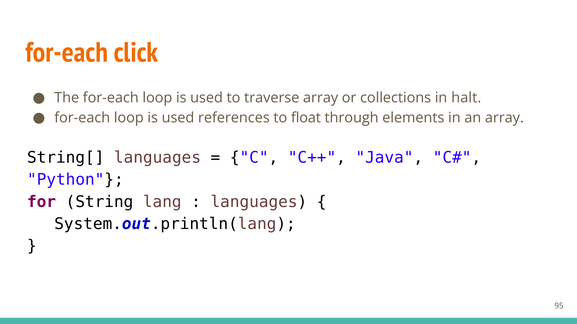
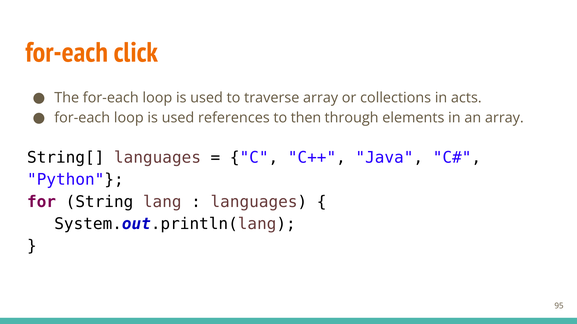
halt: halt -> acts
float: float -> then
